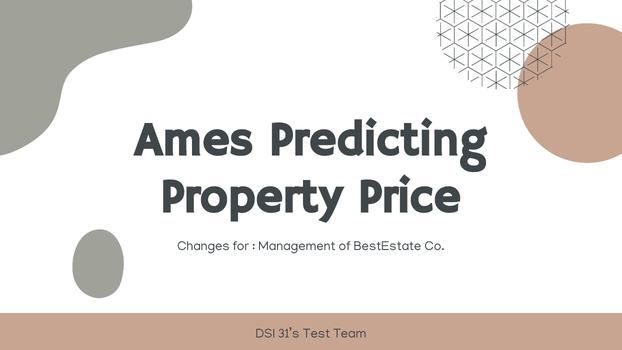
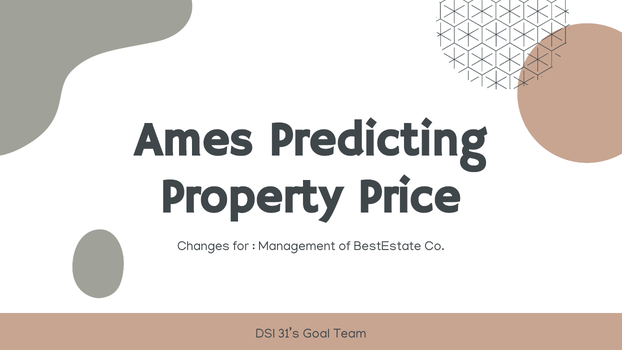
Test: Test -> Goal
